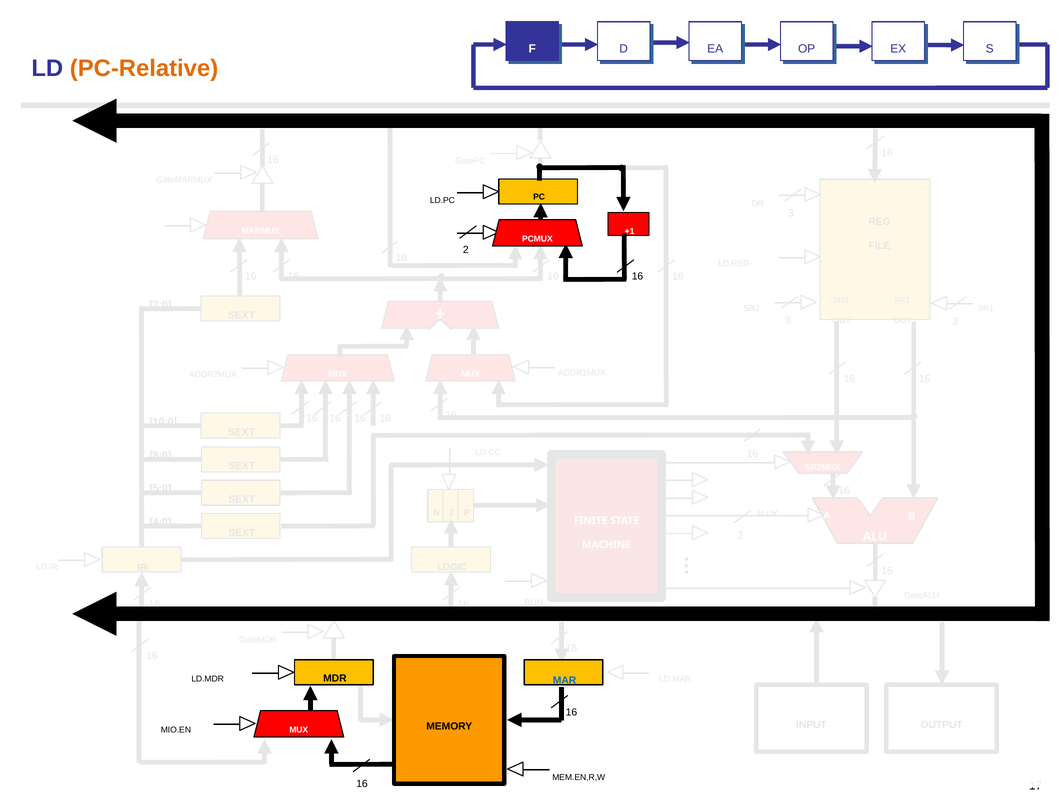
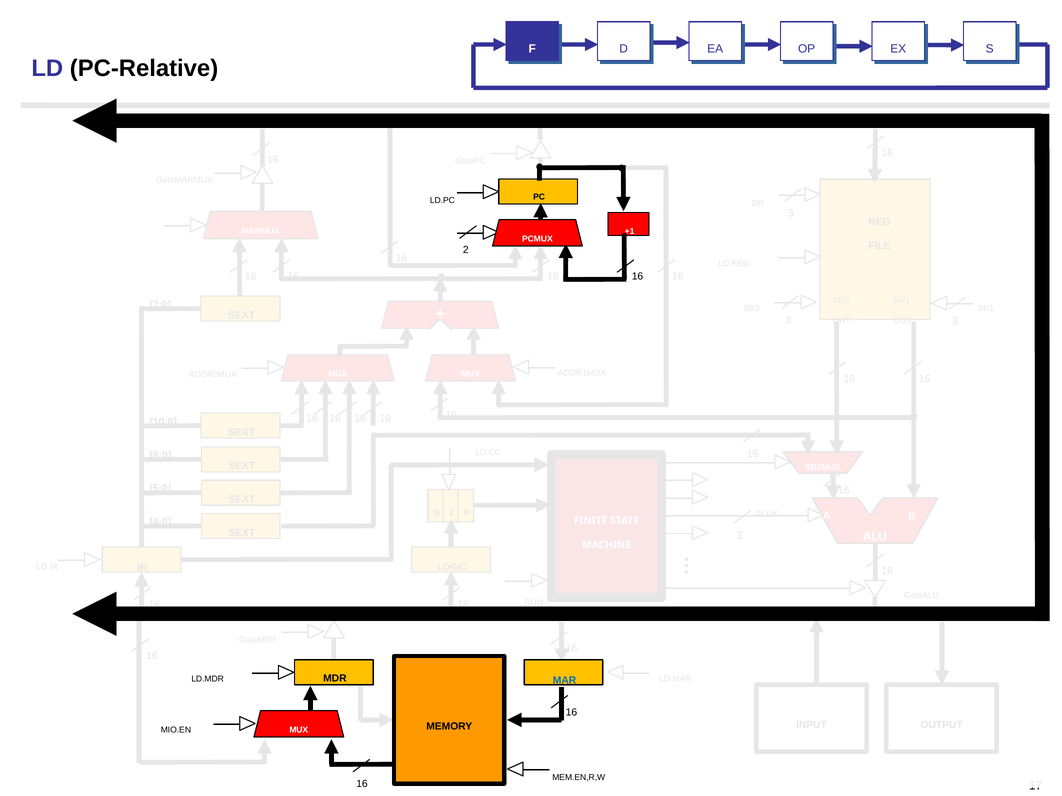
PC-Relative colour: orange -> black
